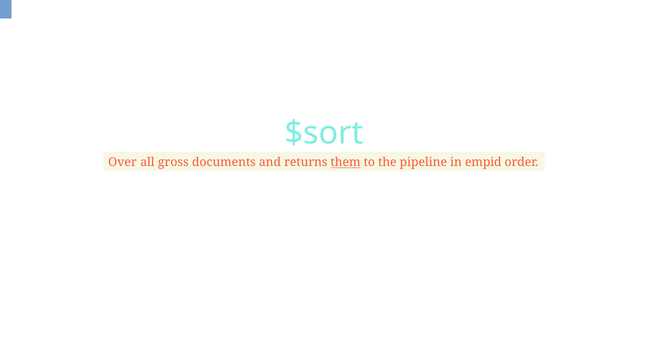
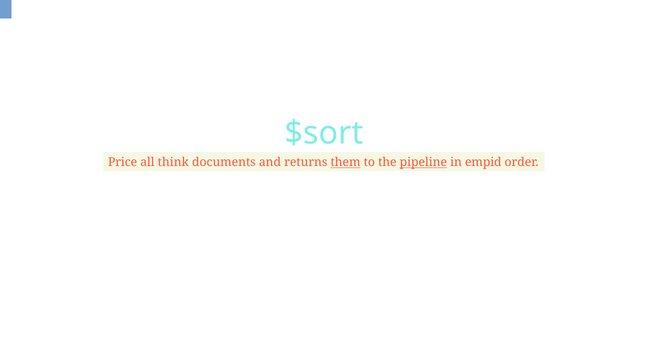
Over: Over -> Price
gross: gross -> think
pipeline underline: none -> present
